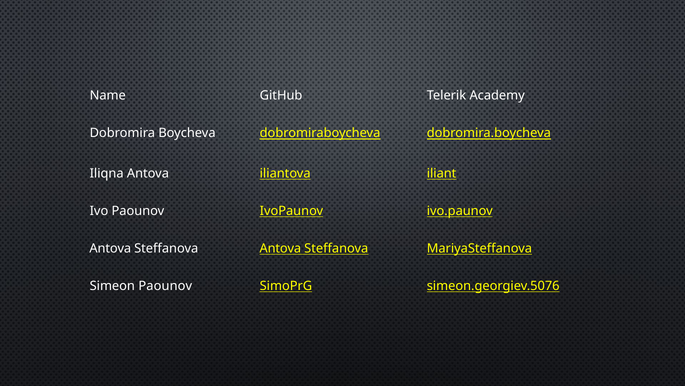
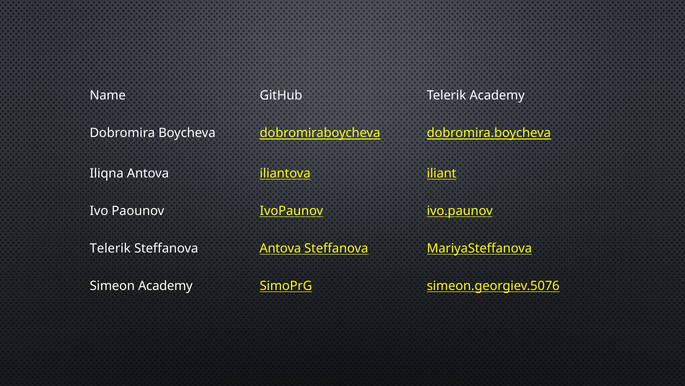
Antova at (110, 248): Antova -> Telerik
Simeon Paounov: Paounov -> Academy
